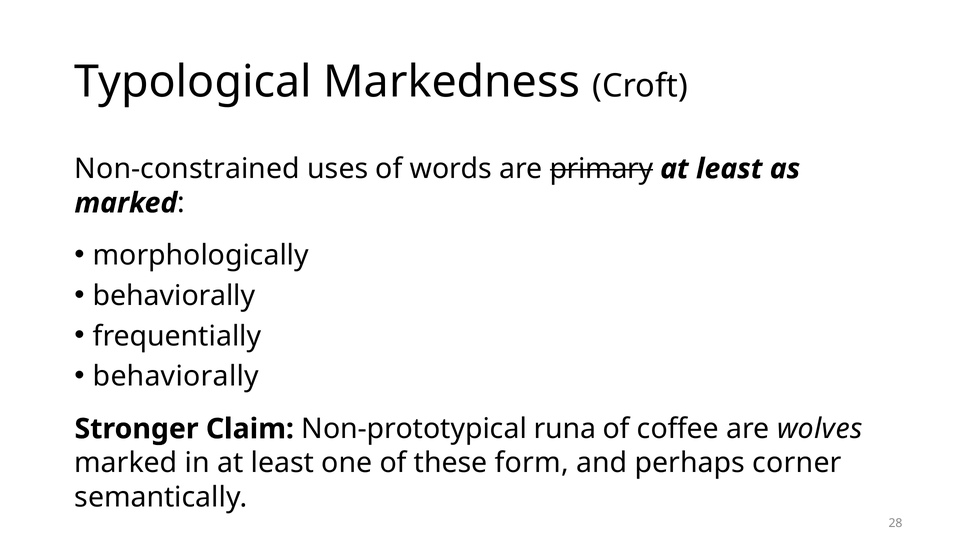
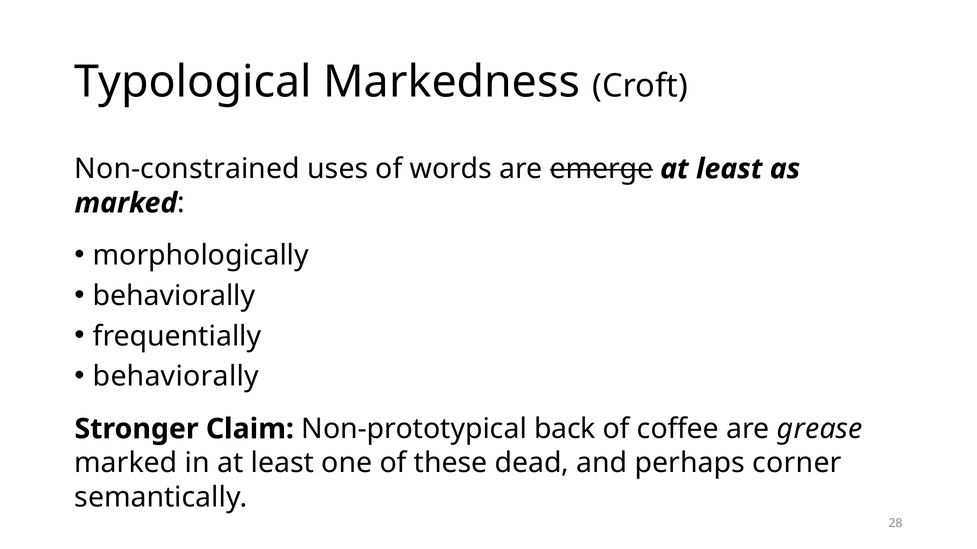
primary: primary -> emerge
runa: runa -> back
wolves: wolves -> grease
form: form -> dead
